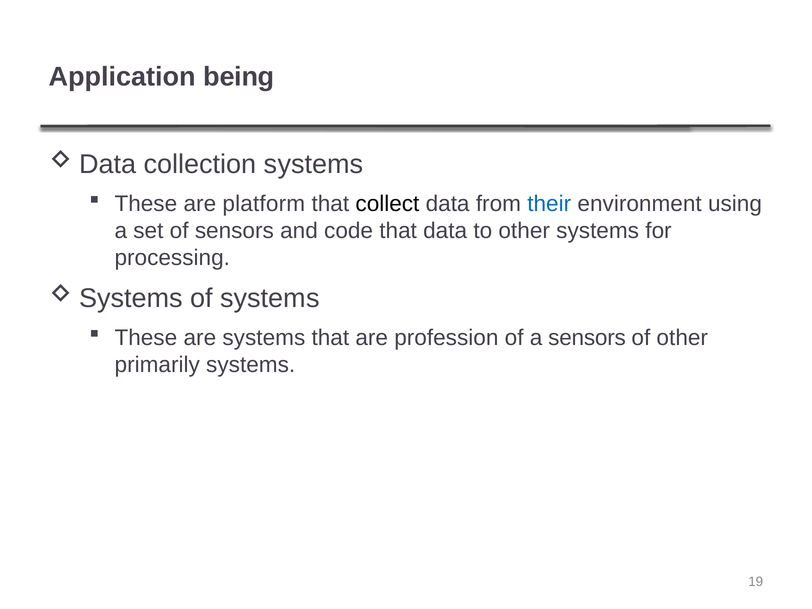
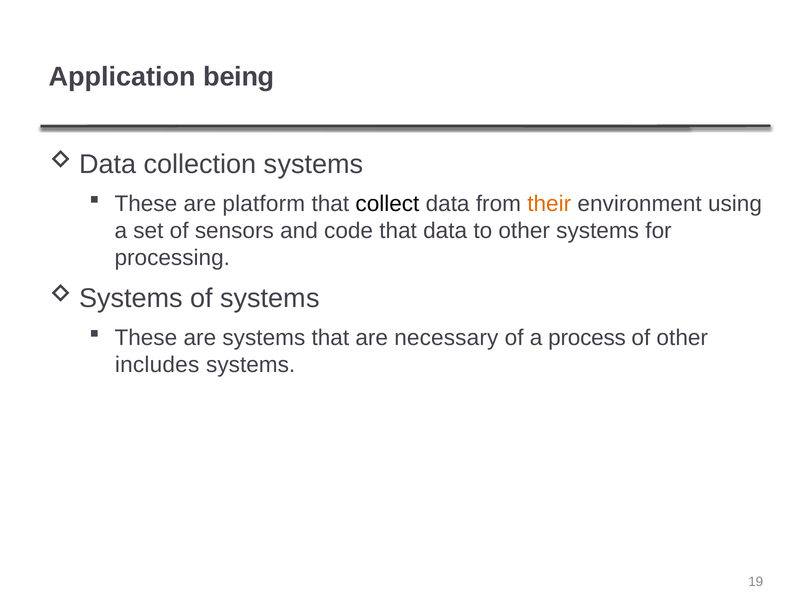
their colour: blue -> orange
profession: profession -> necessary
a sensors: sensors -> process
primarily: primarily -> includes
